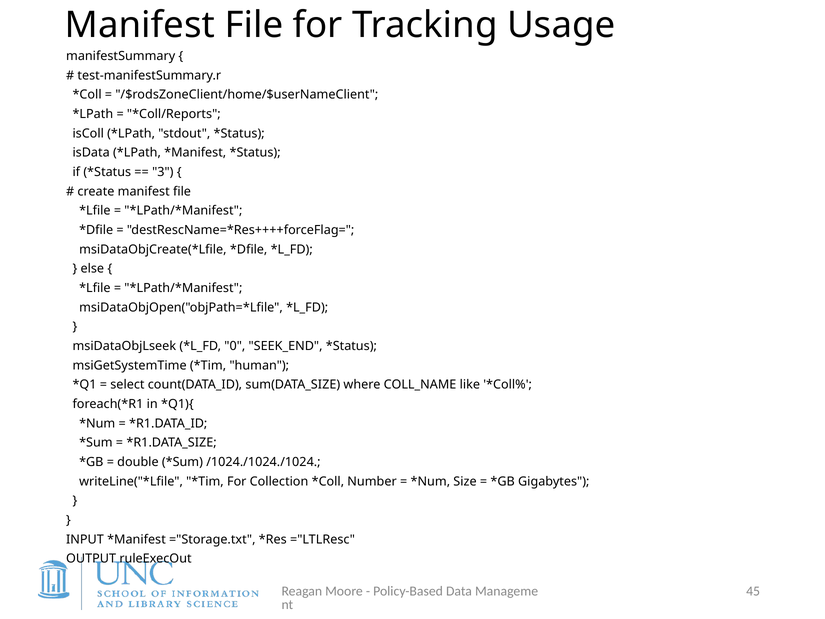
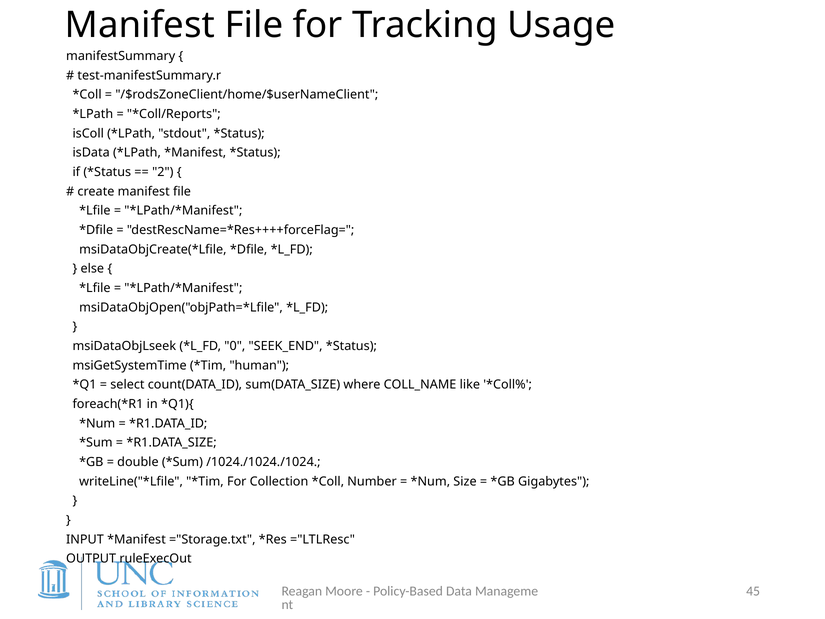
3: 3 -> 2
